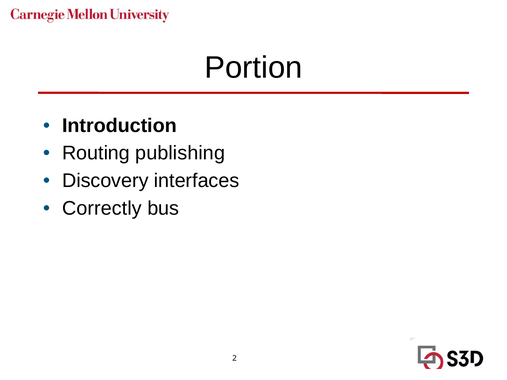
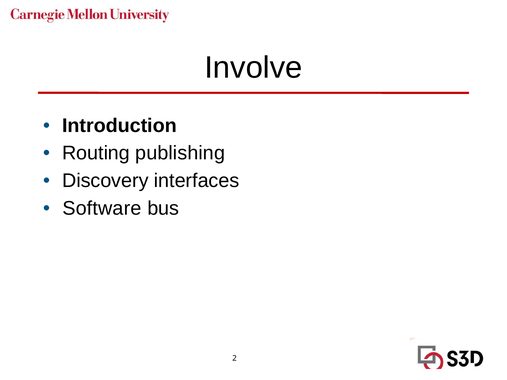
Portion: Portion -> Involve
Correctly: Correctly -> Software
